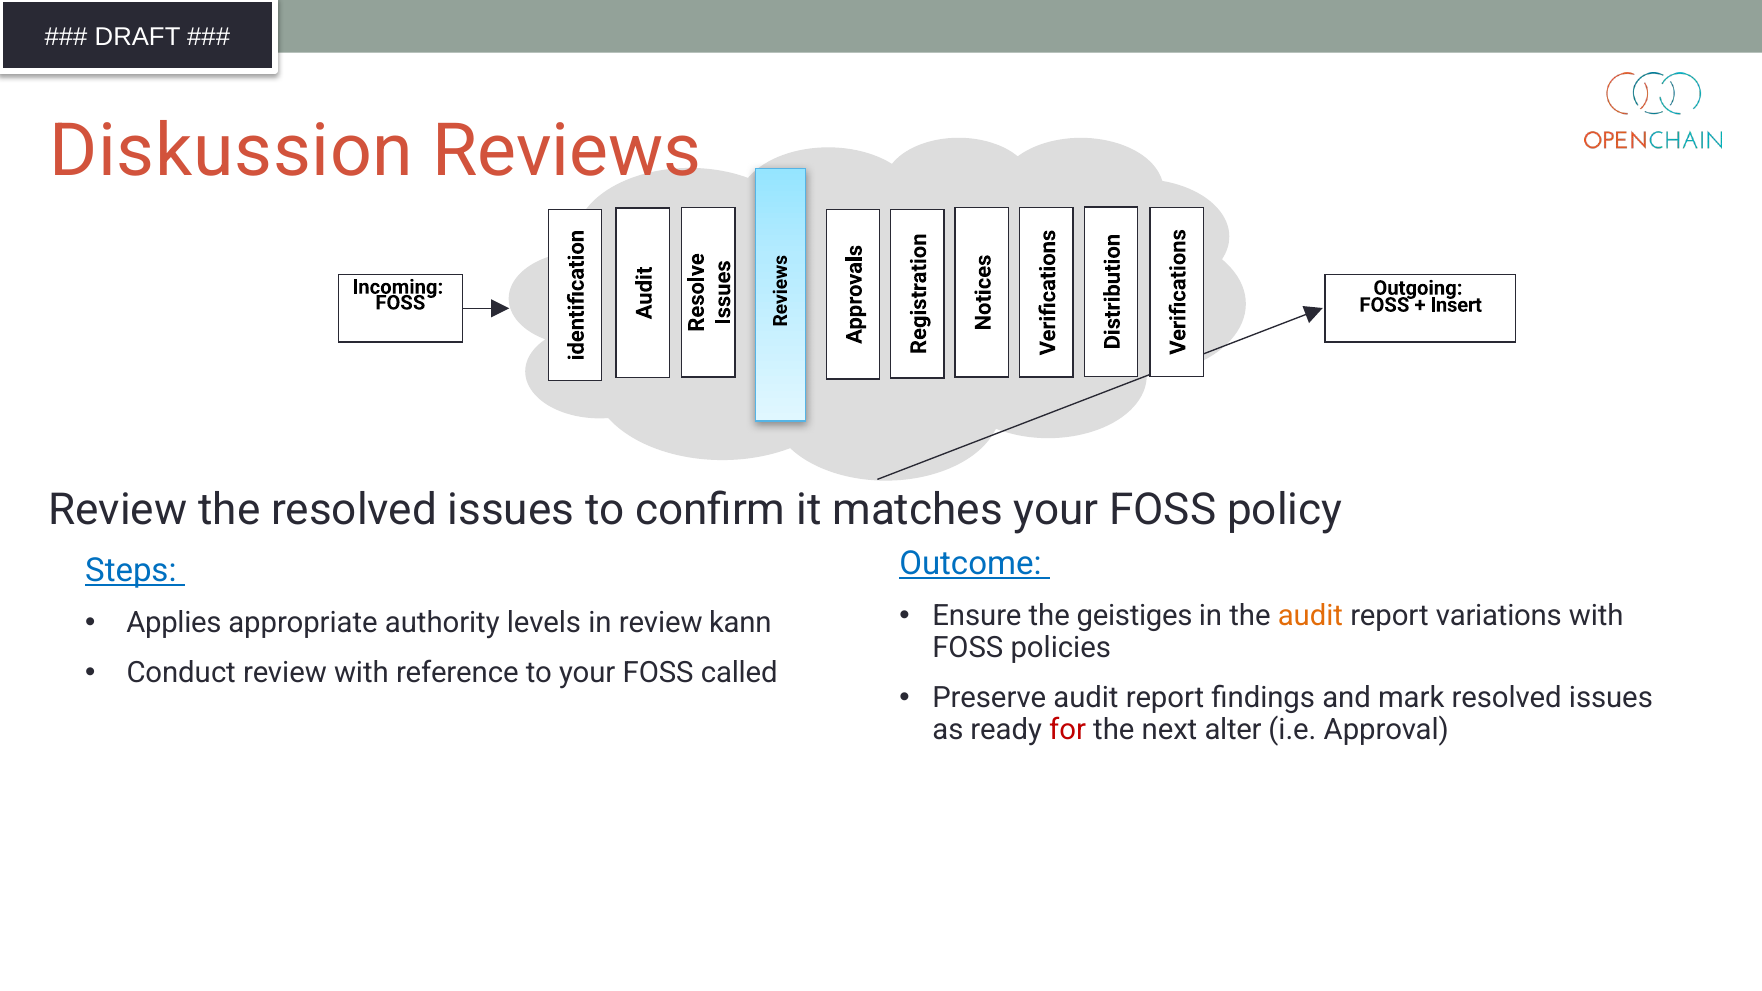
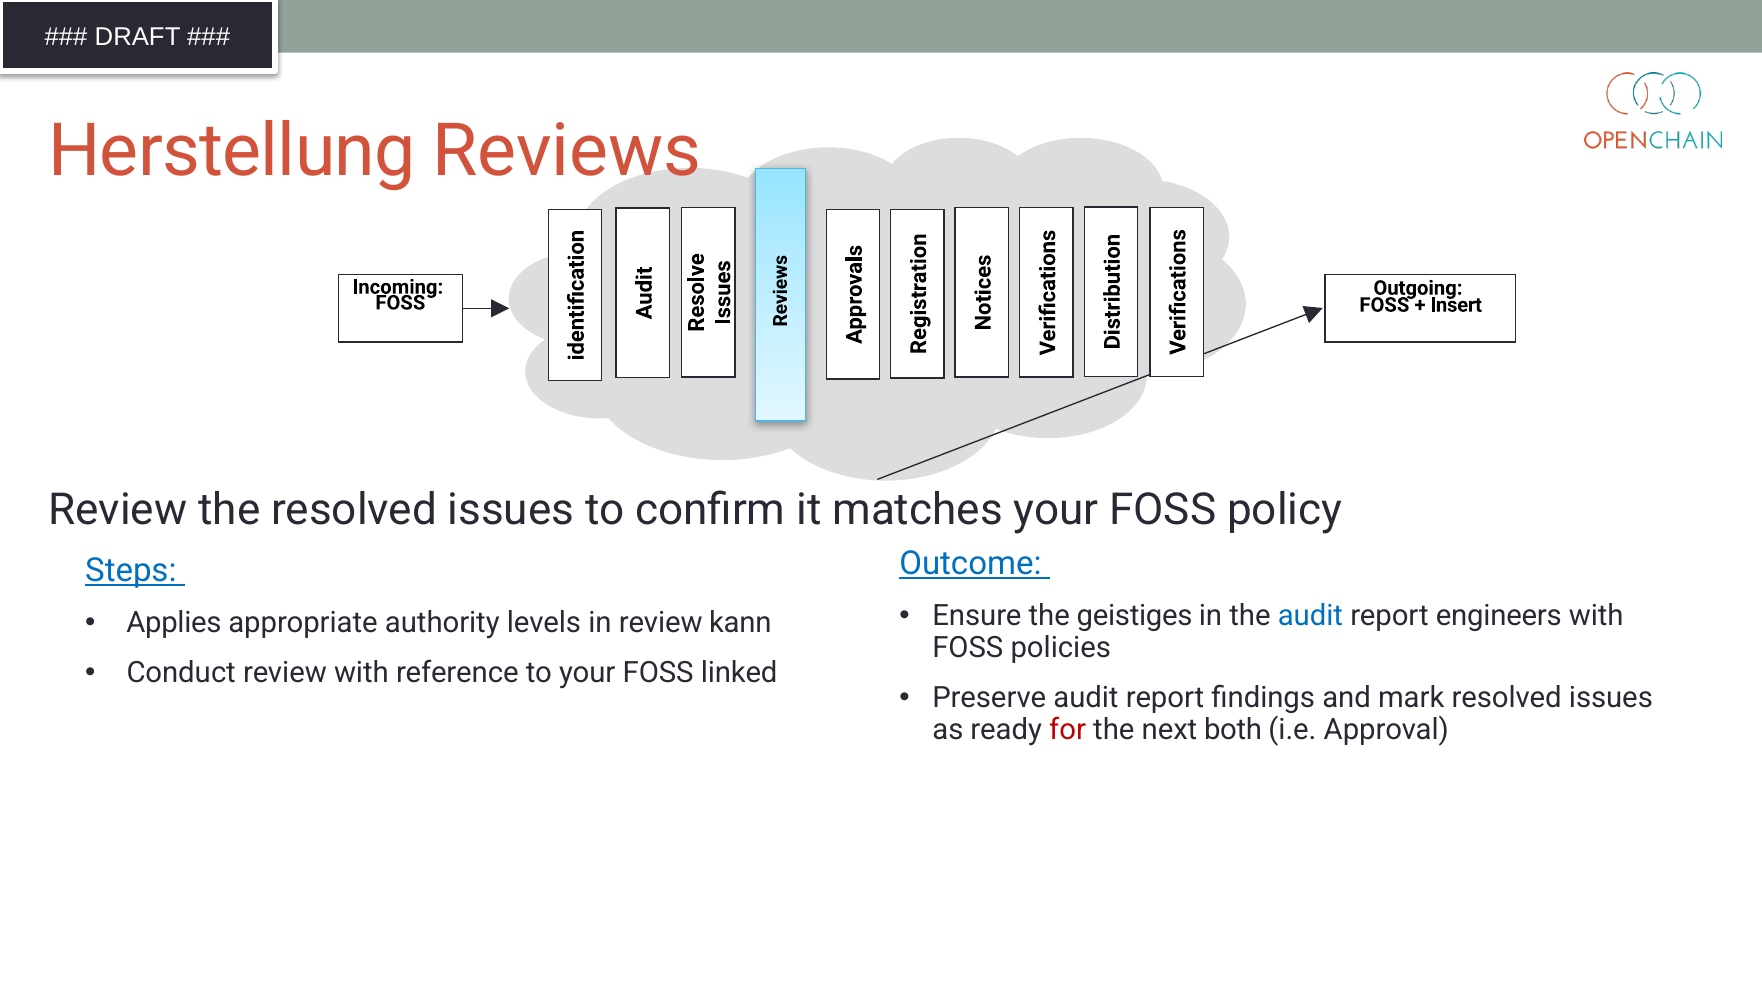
Diskussion: Diskussion -> Herstellung
audit at (1310, 616) colour: orange -> blue
variations: variations -> engineers
called: called -> linked
alter: alter -> both
